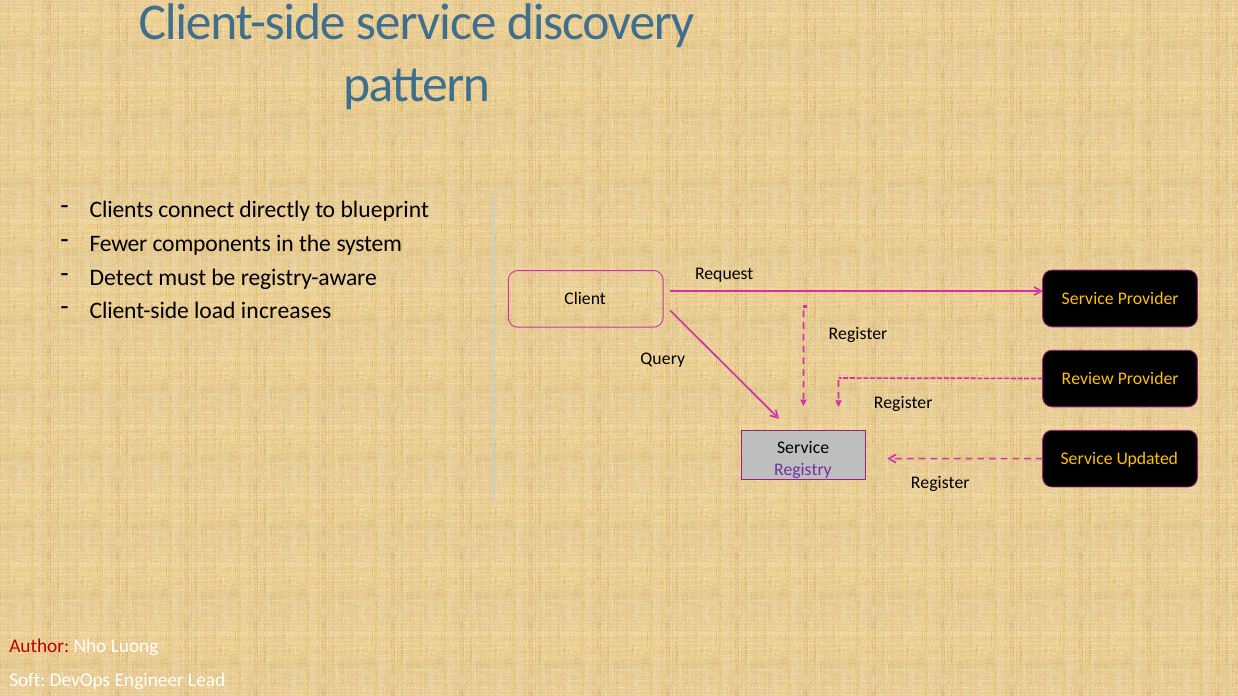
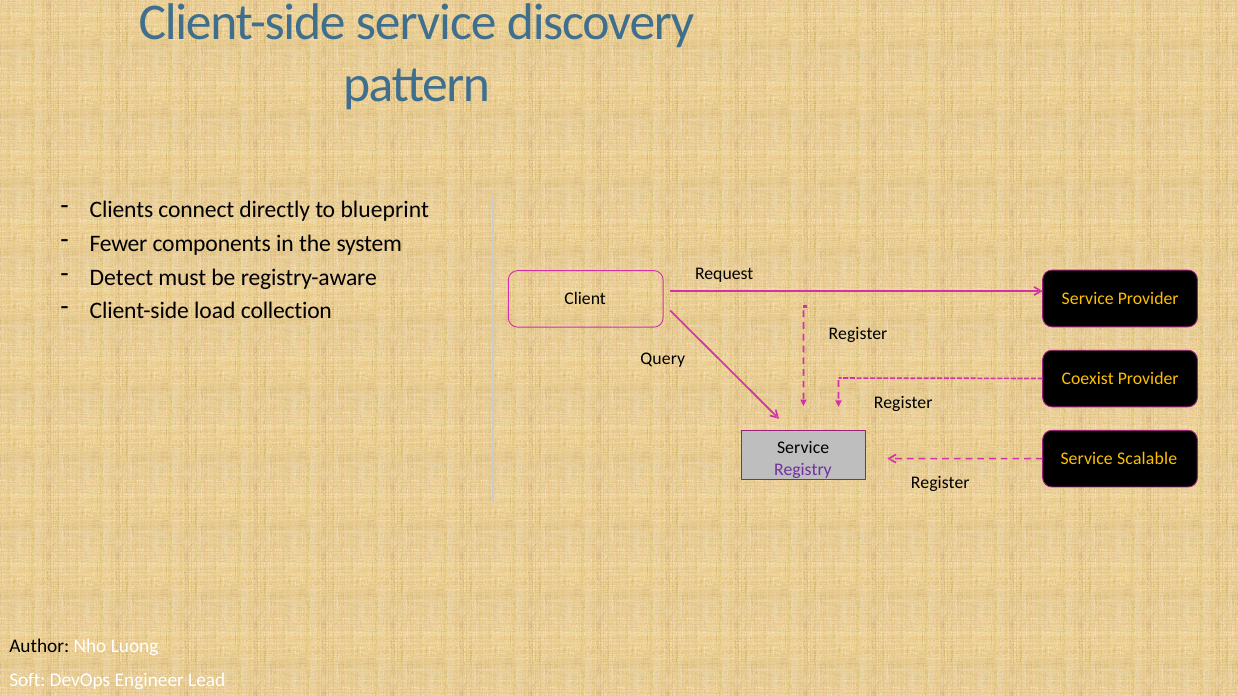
increases: increases -> collection
Review: Review -> Coexist
Updated: Updated -> Scalable
Author colour: red -> black
